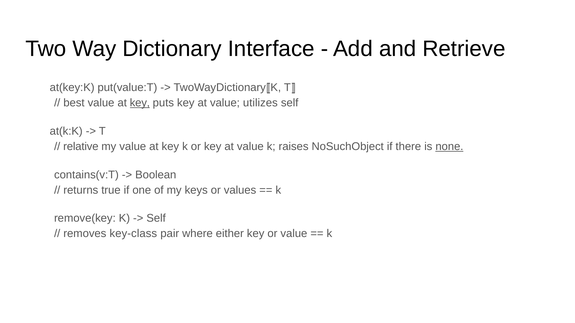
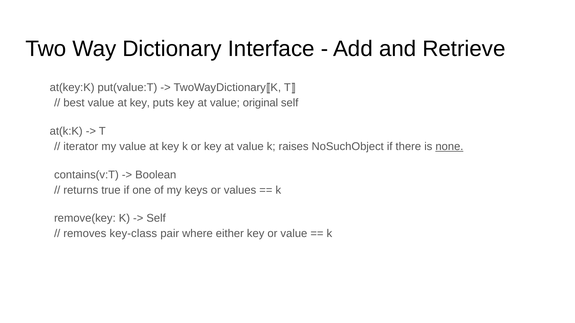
key at (140, 103) underline: present -> none
utilizes: utilizes -> original
relative: relative -> iterator
